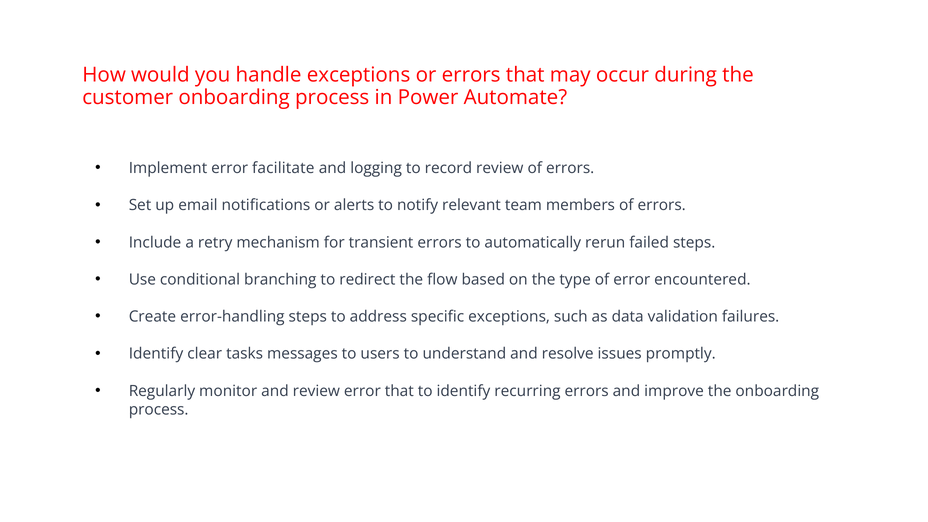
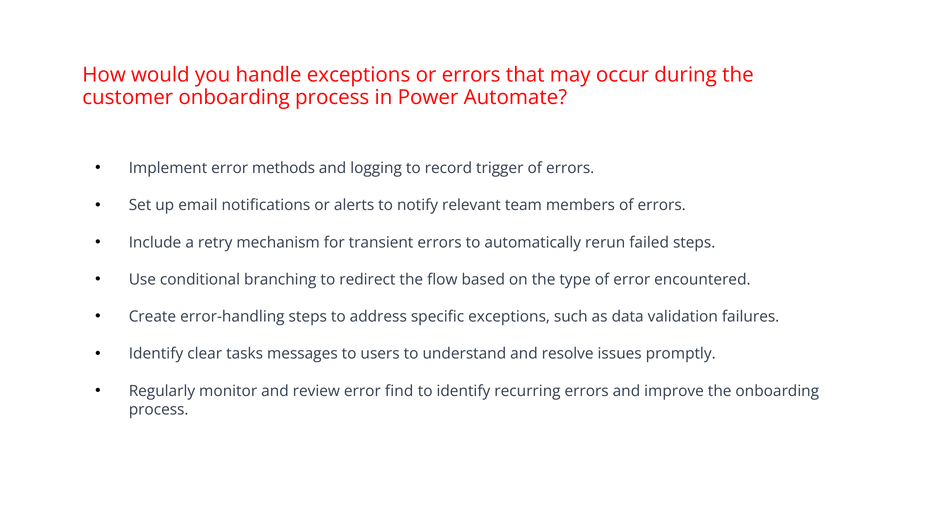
facilitate: facilitate -> methods
record review: review -> trigger
error that: that -> find
